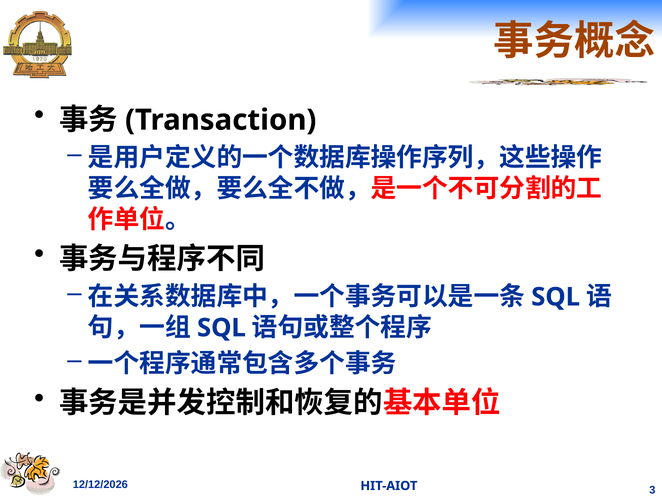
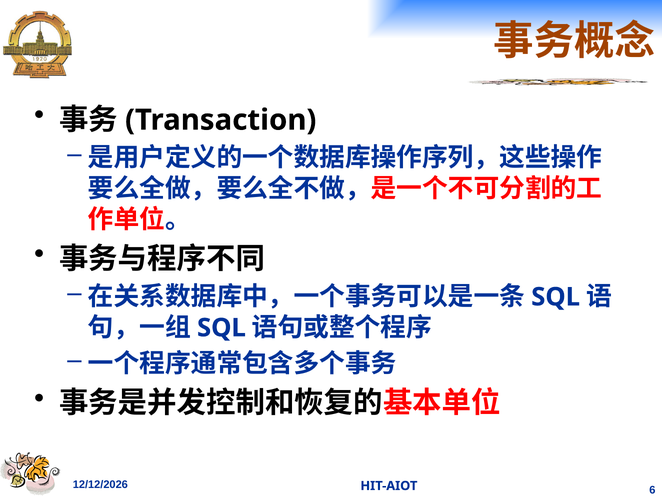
3: 3 -> 6
